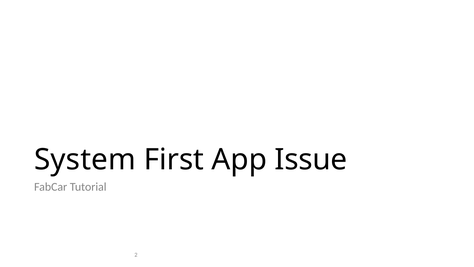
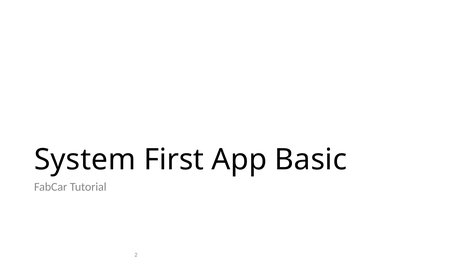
Issue: Issue -> Basic
